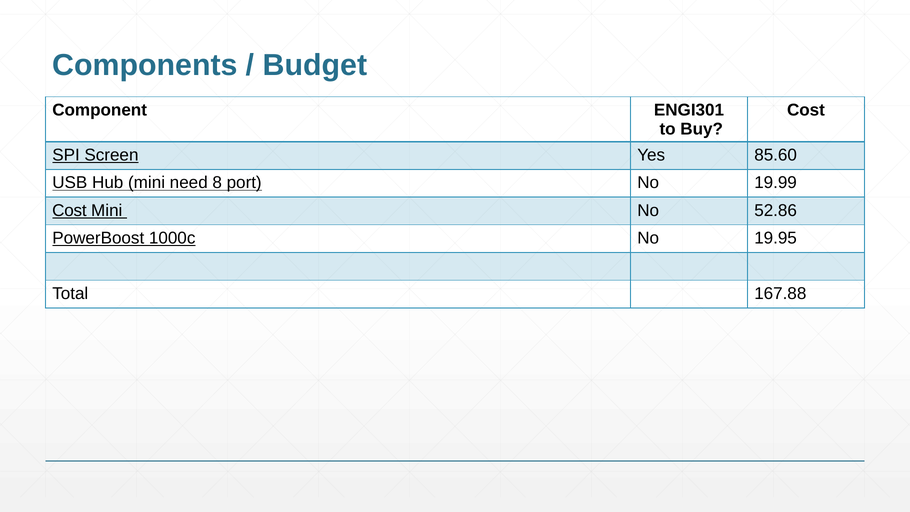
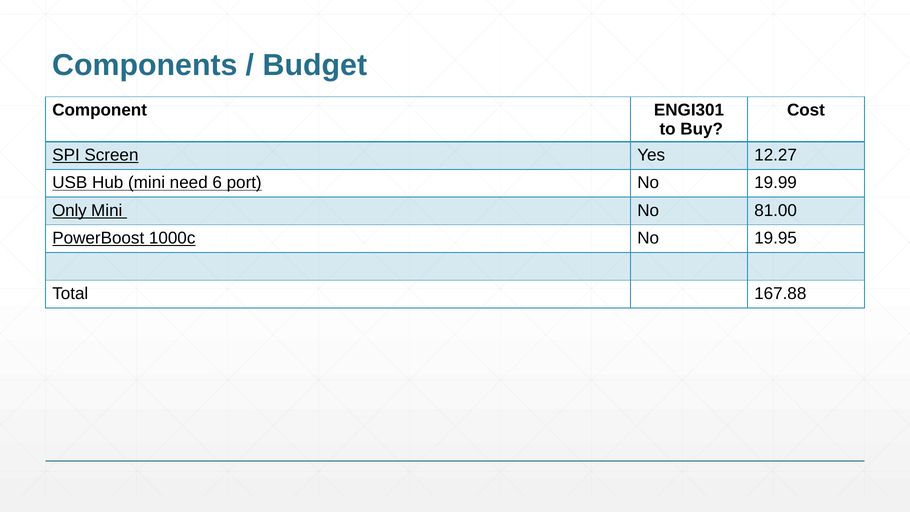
85.60: 85.60 -> 12.27
8: 8 -> 6
Cost at (69, 210): Cost -> Only
52.86: 52.86 -> 81.00
